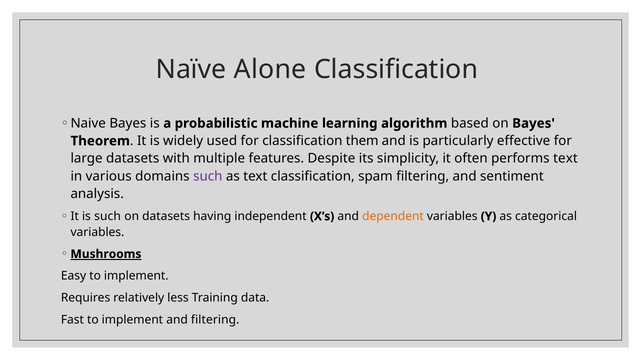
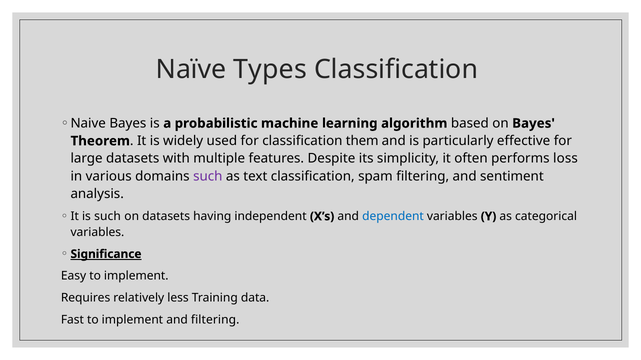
Alone: Alone -> Types
performs text: text -> loss
dependent colour: orange -> blue
Mushrooms: Mushrooms -> Significance
